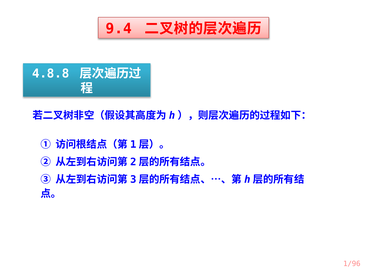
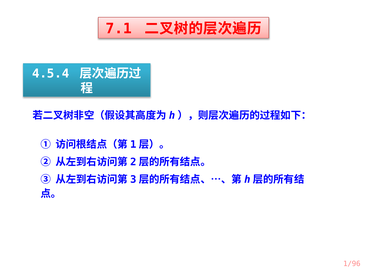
9.4: 9.4 -> 7.1
4.8.8: 4.8.8 -> 4.5.4
